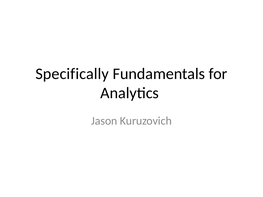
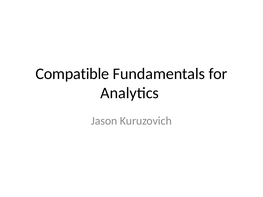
Specifically: Specifically -> Compatible
